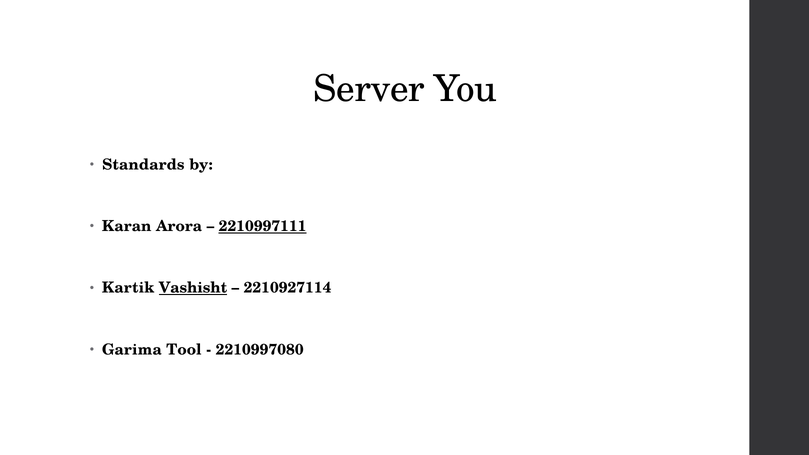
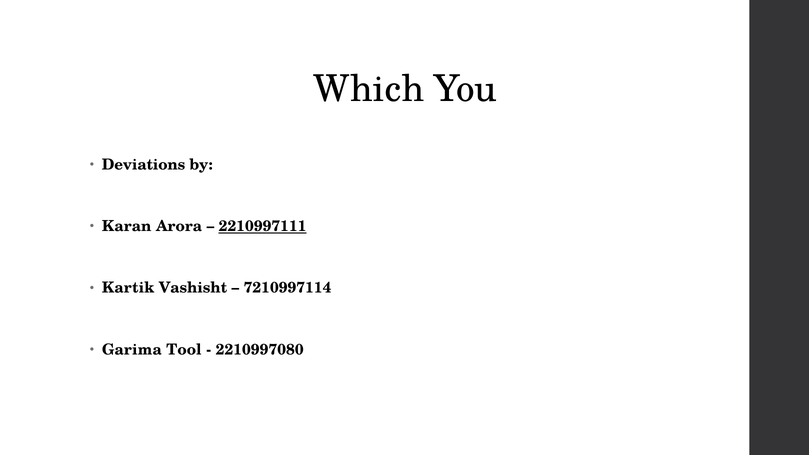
Server: Server -> Which
Standards: Standards -> Deviations
Vashisht underline: present -> none
2210927114: 2210927114 -> 7210997114
